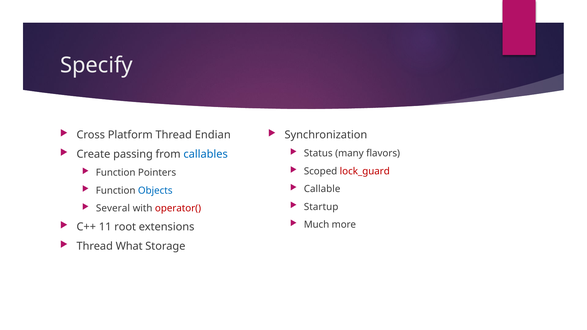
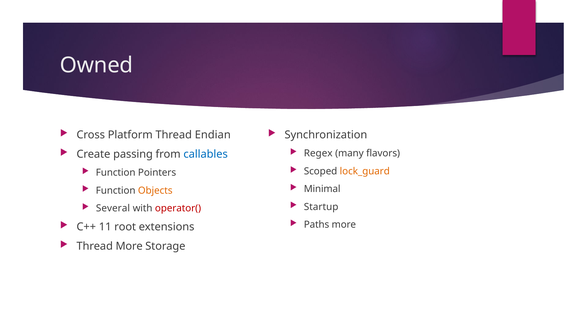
Specify: Specify -> Owned
Status: Status -> Regex
lock_guard colour: red -> orange
Callable: Callable -> Minimal
Objects colour: blue -> orange
Much: Much -> Paths
Thread What: What -> More
